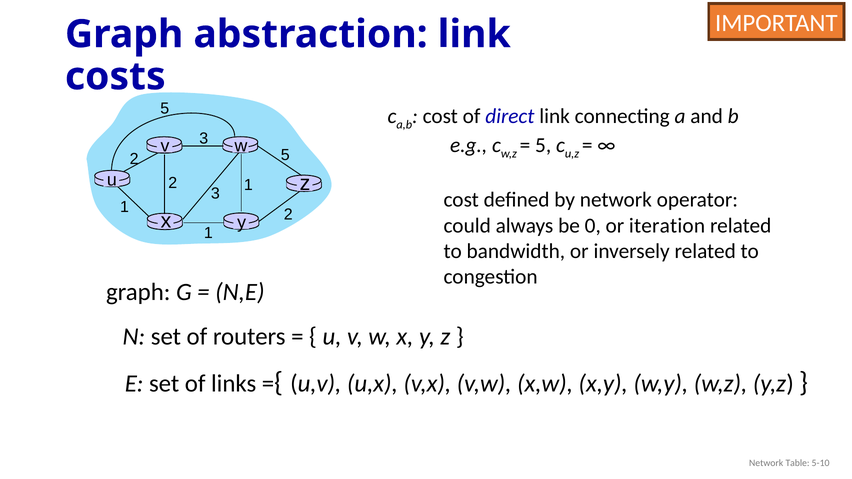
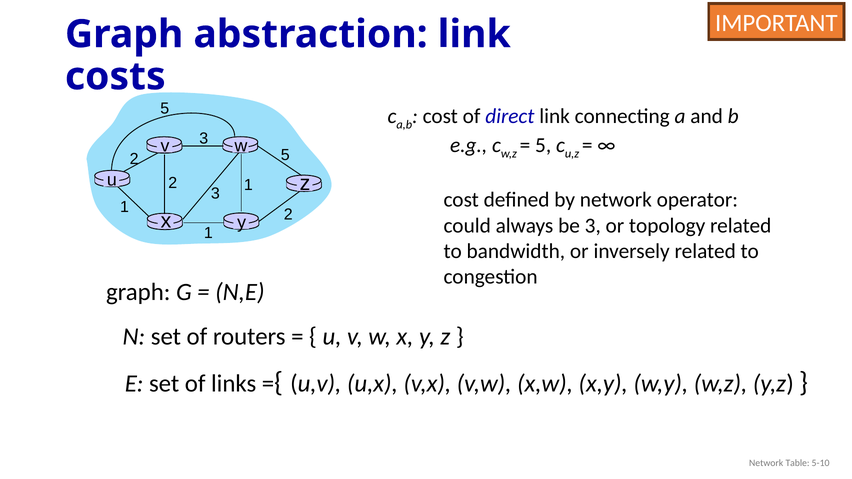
be 0: 0 -> 3
iteration: iteration -> topology
